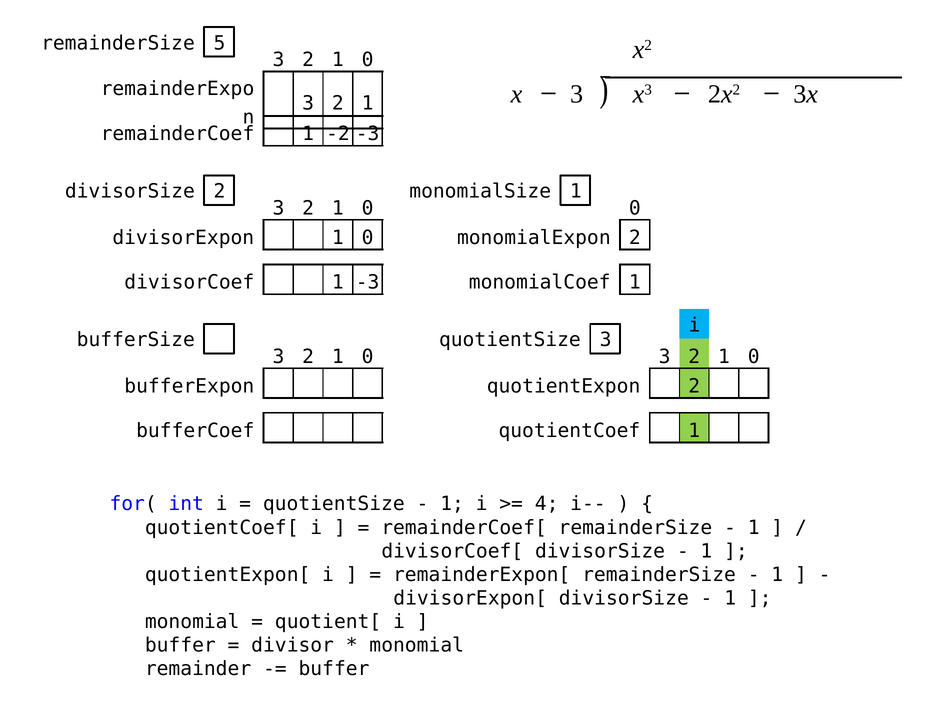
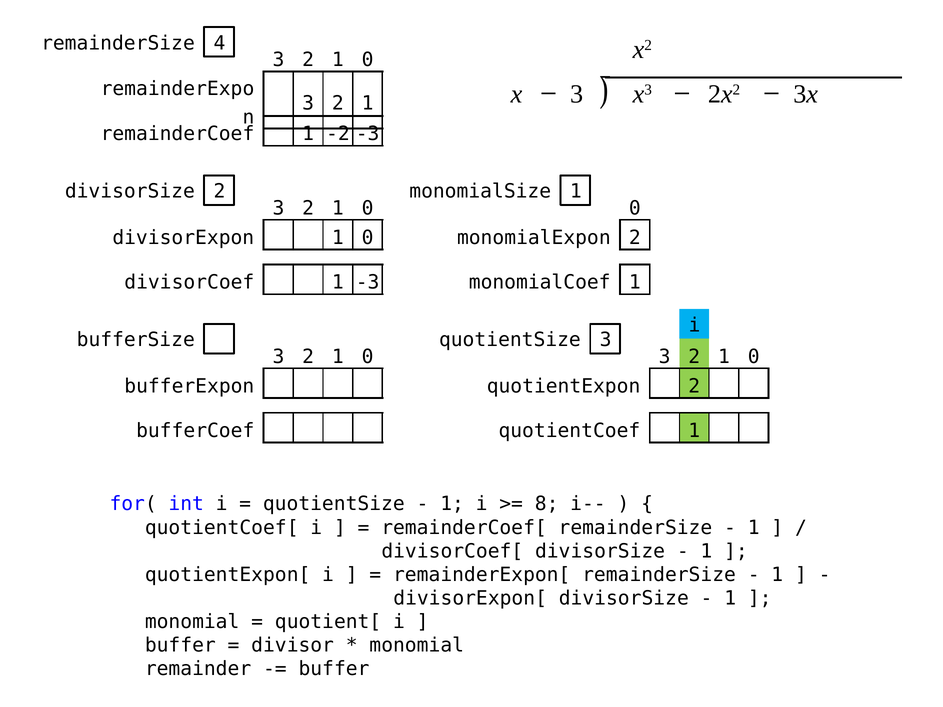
5: 5 -> 4
4: 4 -> 8
